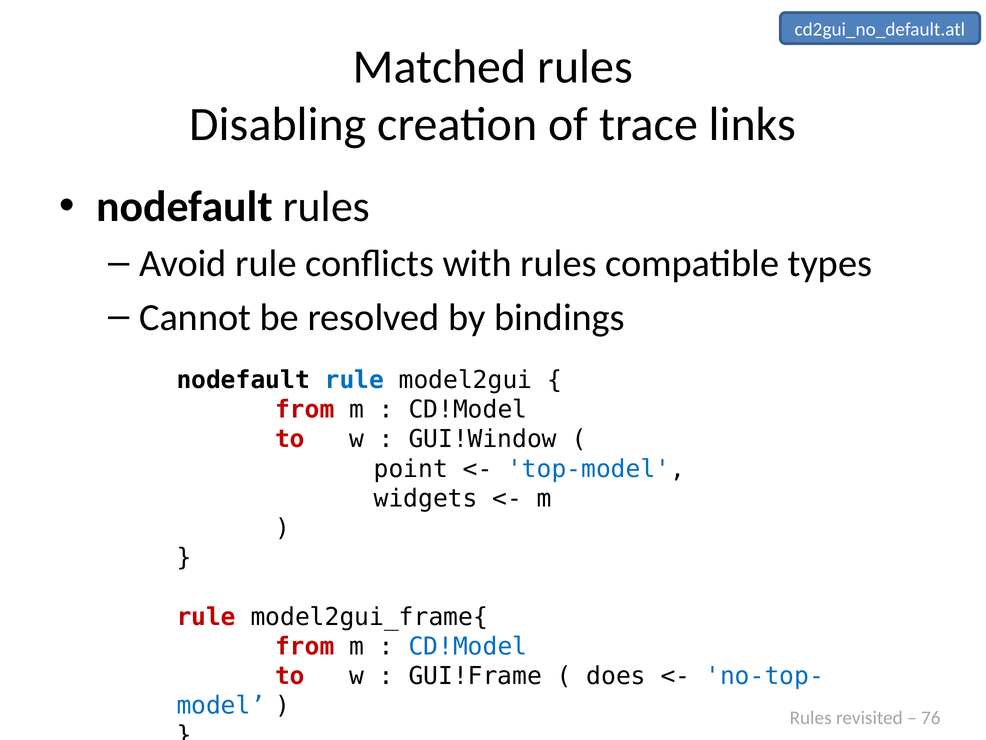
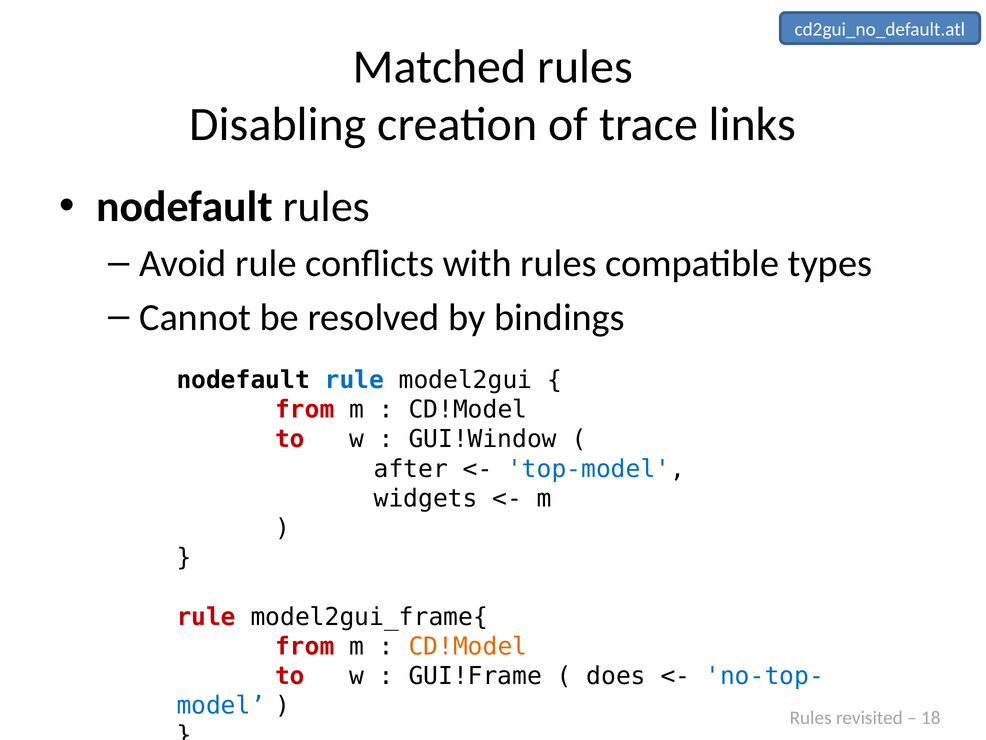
point: point -> after
CD!Model at (468, 646) colour: blue -> orange
76: 76 -> 18
